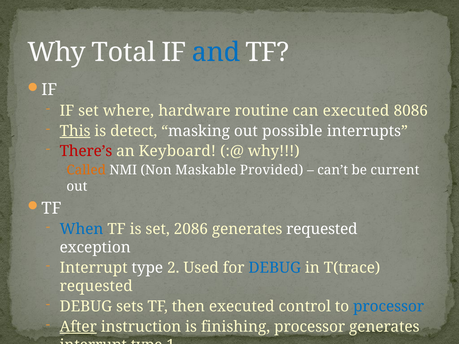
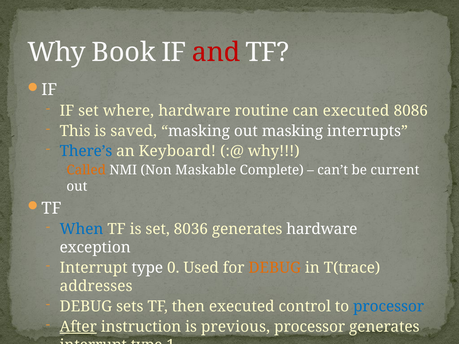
Total: Total -> Book
and colour: blue -> red
This underline: present -> none
detect: detect -> saved
out possible: possible -> masking
There’s colour: red -> blue
Provided: Provided -> Complete
2086: 2086 -> 8036
generates requested: requested -> hardware
2: 2 -> 0
DEBUG at (275, 268) colour: blue -> orange
requested at (96, 286): requested -> addresses
finishing: finishing -> previous
